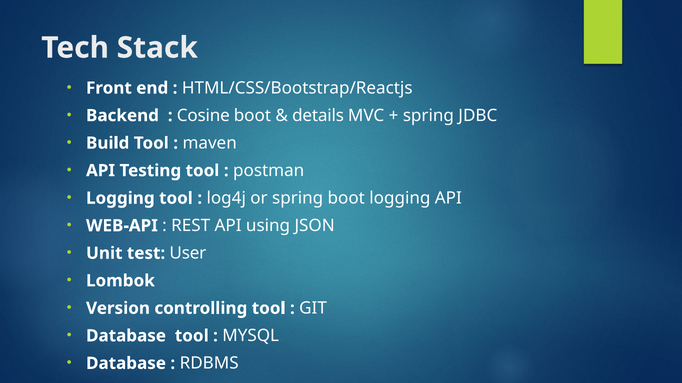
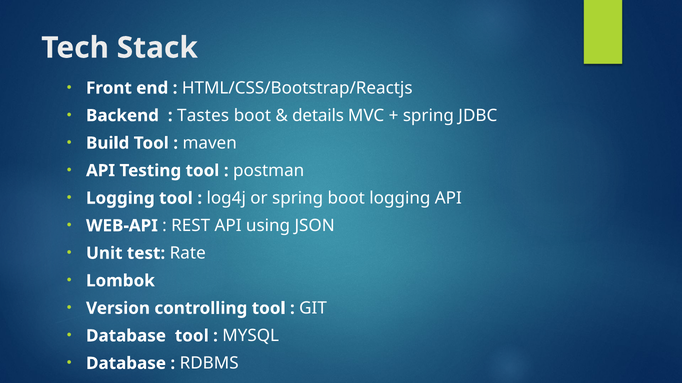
Cosine: Cosine -> Tastes
User: User -> Rate
